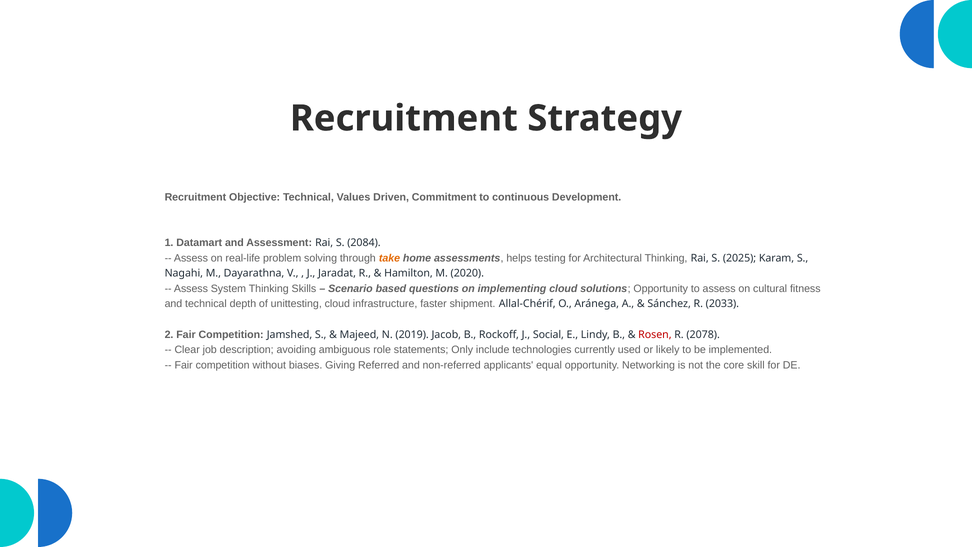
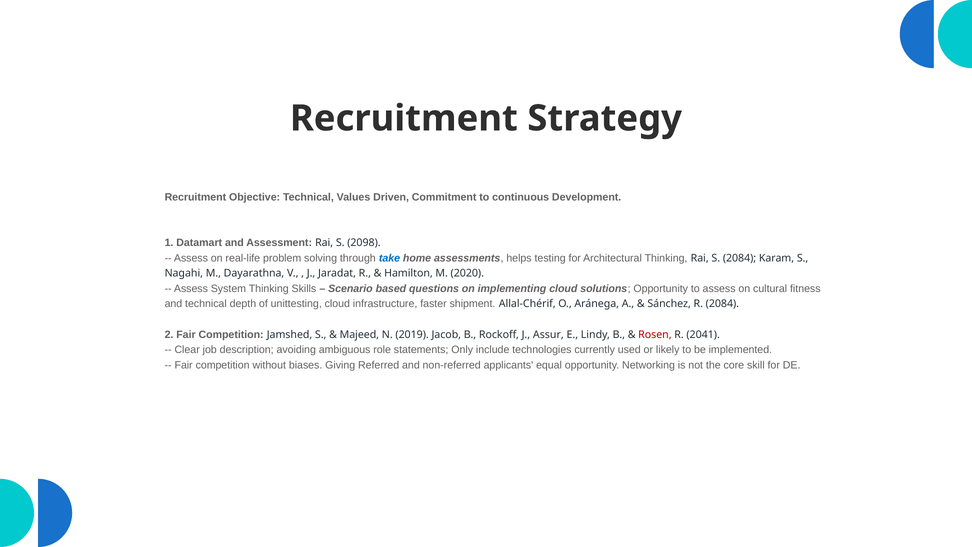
2084: 2084 -> 2098
take colour: orange -> blue
S 2025: 2025 -> 2084
R 2033: 2033 -> 2084
Social: Social -> Assur
2078: 2078 -> 2041
